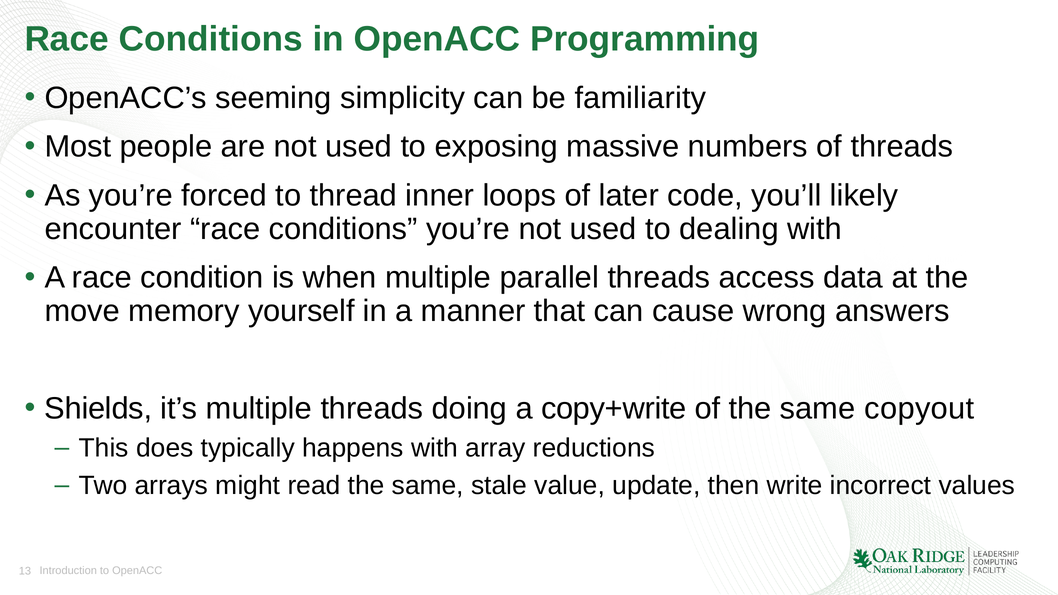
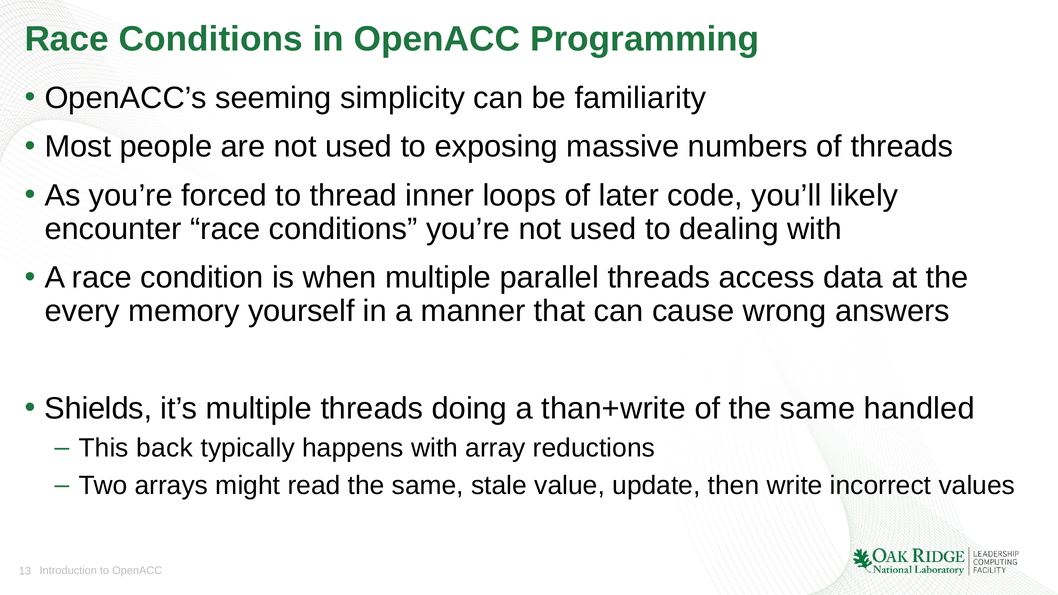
move: move -> every
copy+write: copy+write -> than+write
copyout: copyout -> handled
does: does -> back
